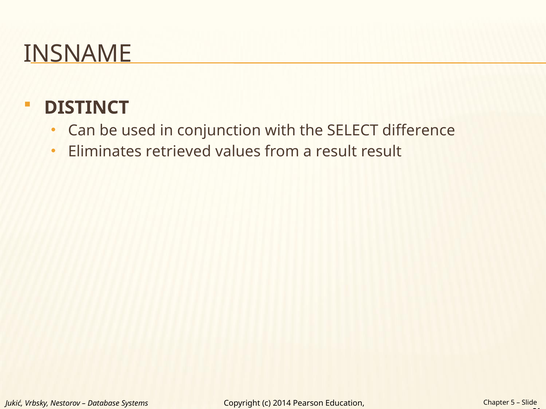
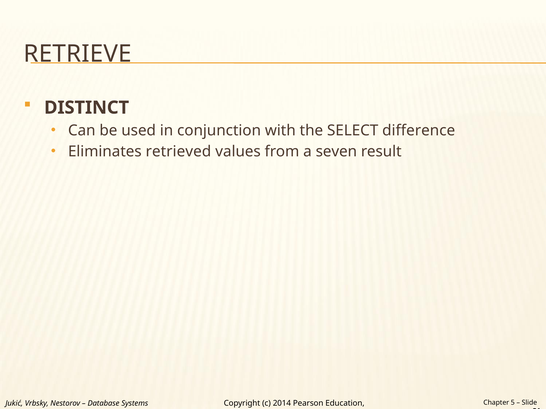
INSNAME: INSNAME -> RETRIEVE
a result: result -> seven
